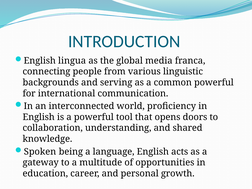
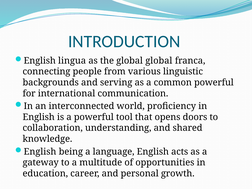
global media: media -> global
Spoken at (40, 152): Spoken -> English
